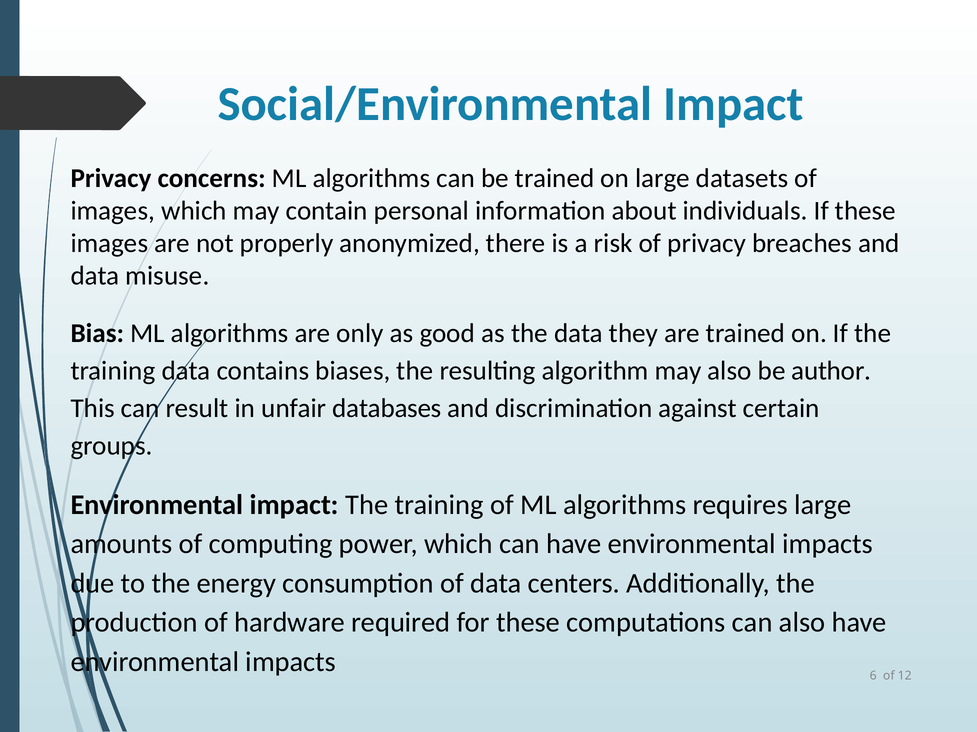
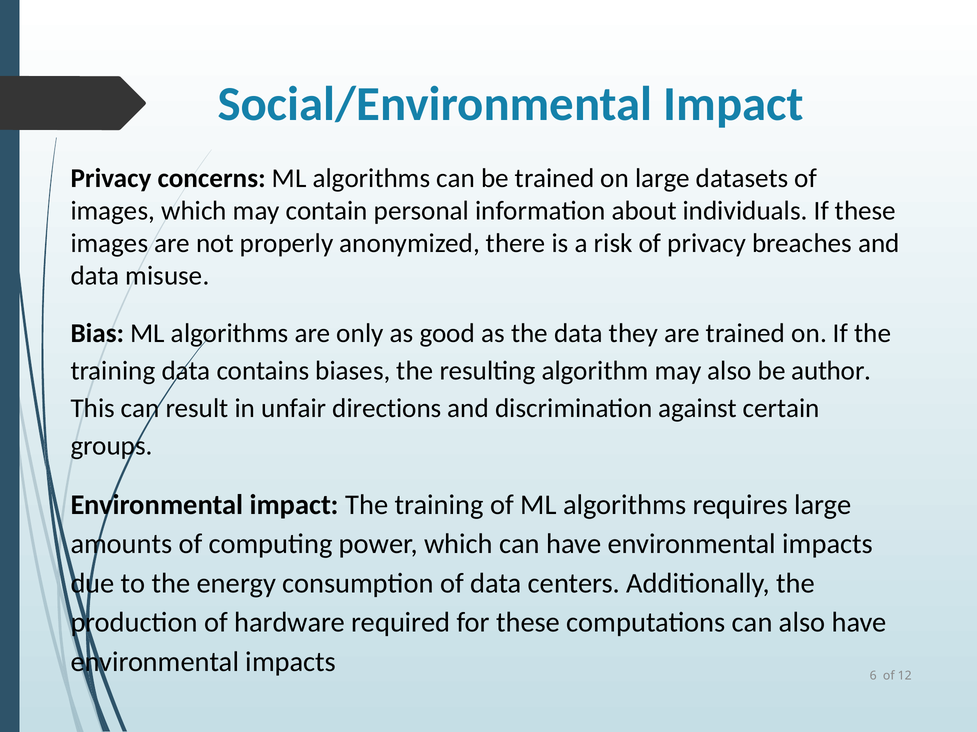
databases: databases -> directions
